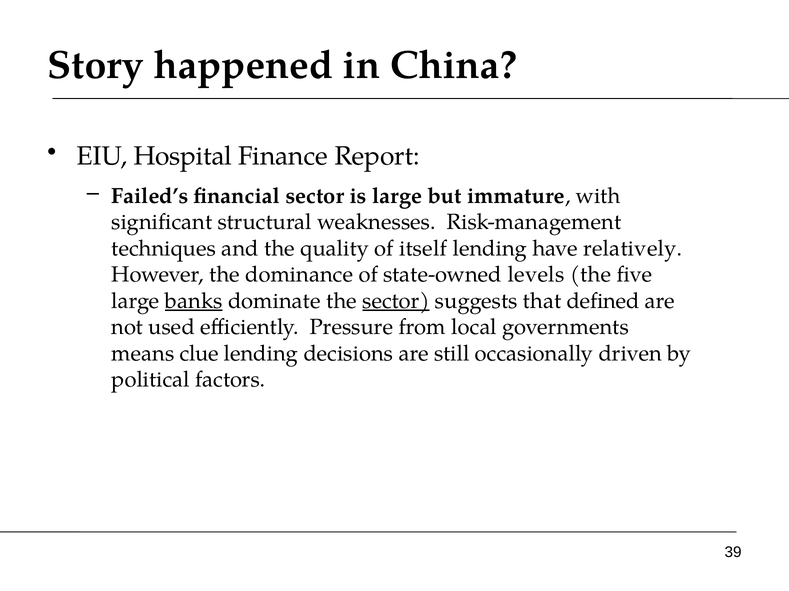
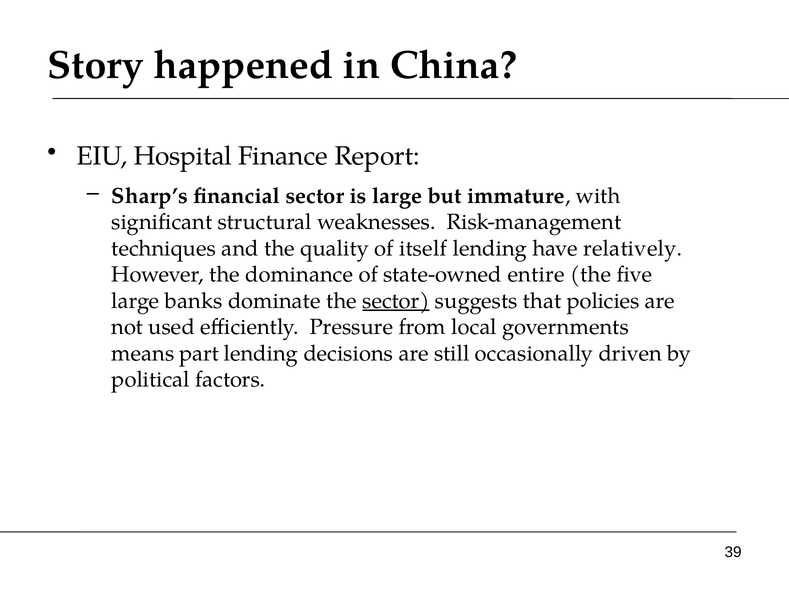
Failed’s: Failed’s -> Sharp’s
levels: levels -> entire
banks underline: present -> none
defined: defined -> policies
clue: clue -> part
